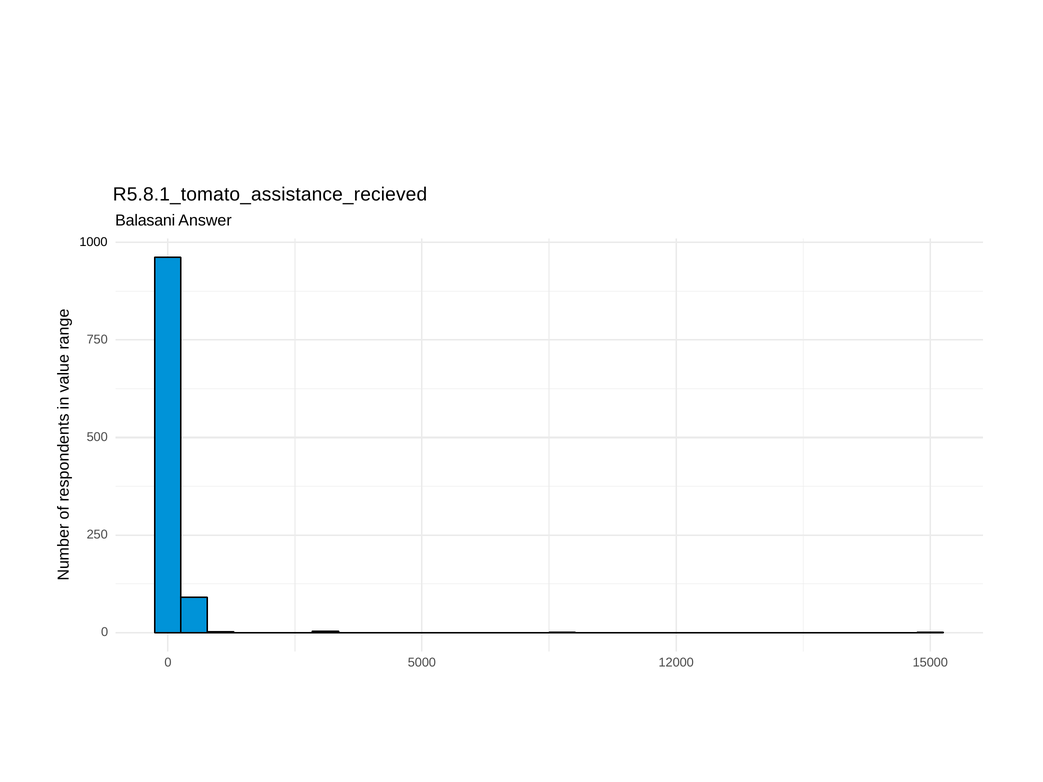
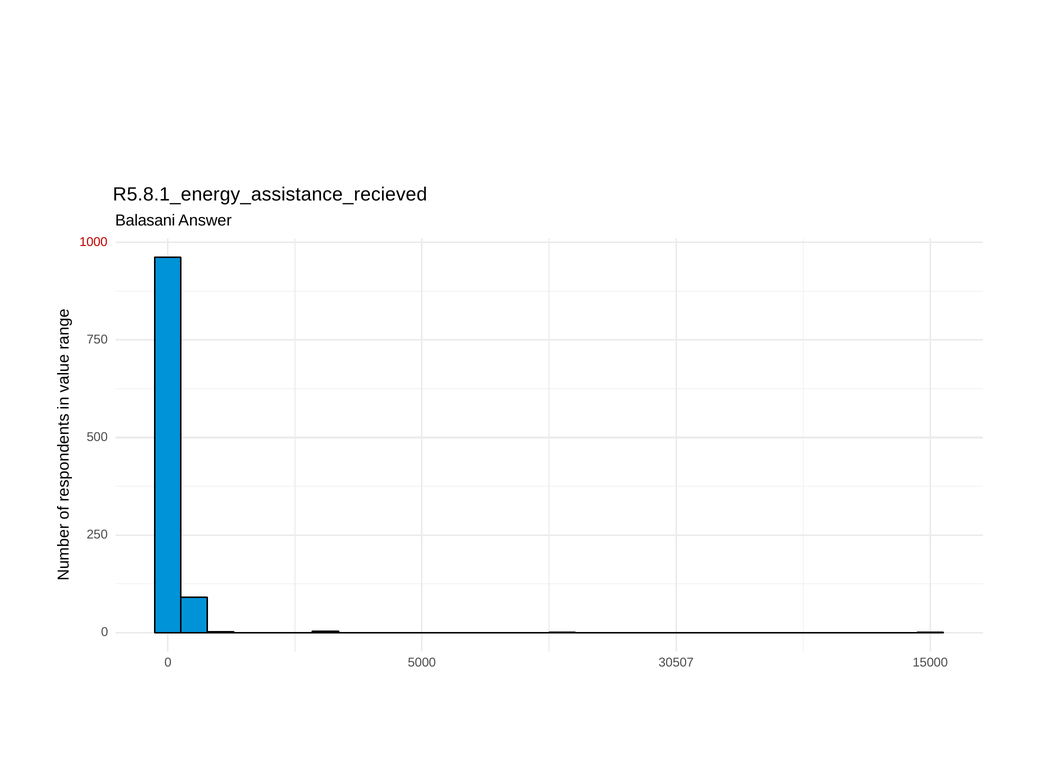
R5.8.1_tomato_assistance_recieved: R5.8.1_tomato_assistance_recieved -> R5.8.1_energy_assistance_recieved
1000 colour: black -> red
12000: 12000 -> 30507
